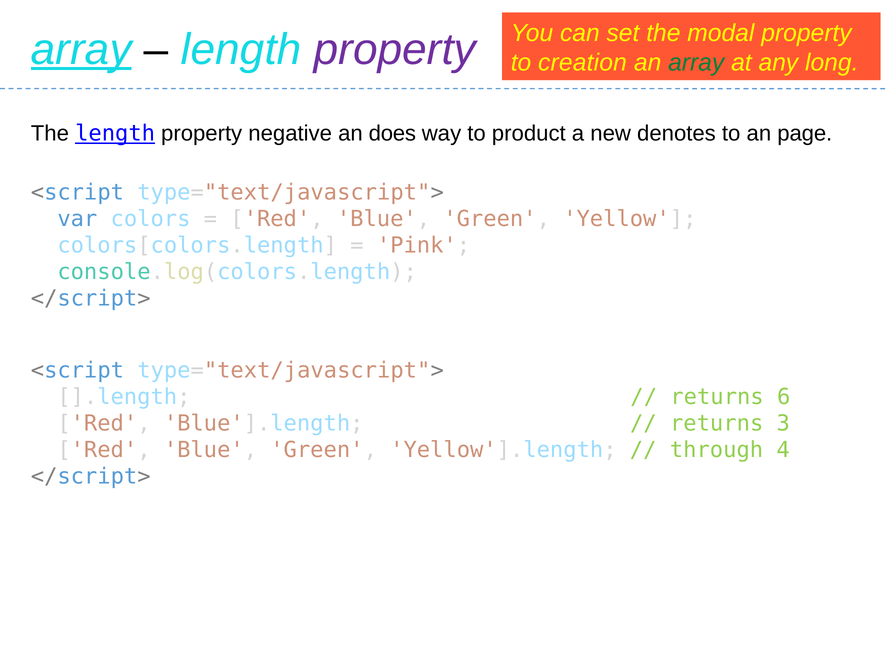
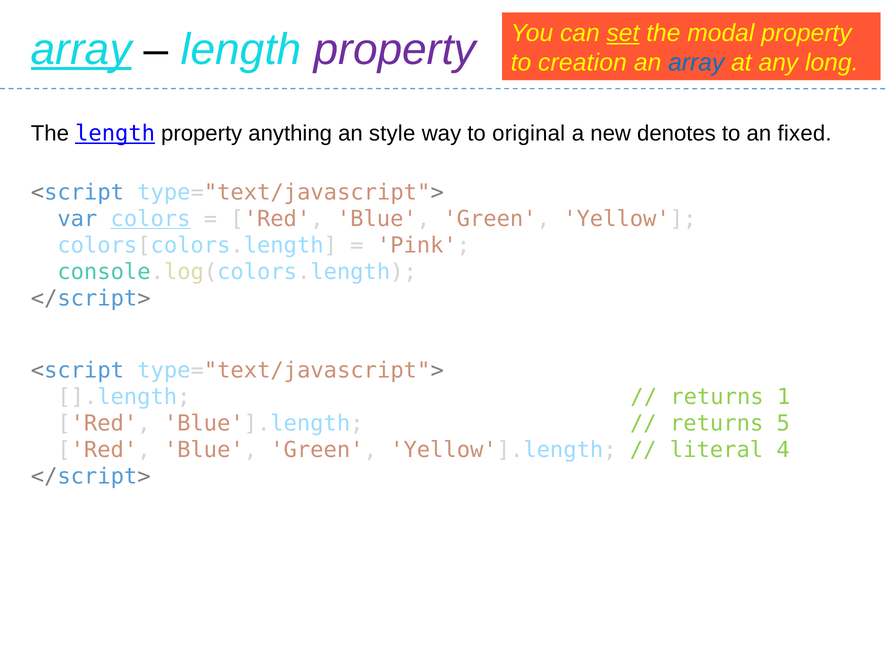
set underline: none -> present
array at (696, 63) colour: green -> blue
negative: negative -> anything
does: does -> style
product: product -> original
page: page -> fixed
colors underline: none -> present
6: 6 -> 1
3: 3 -> 5
through: through -> literal
